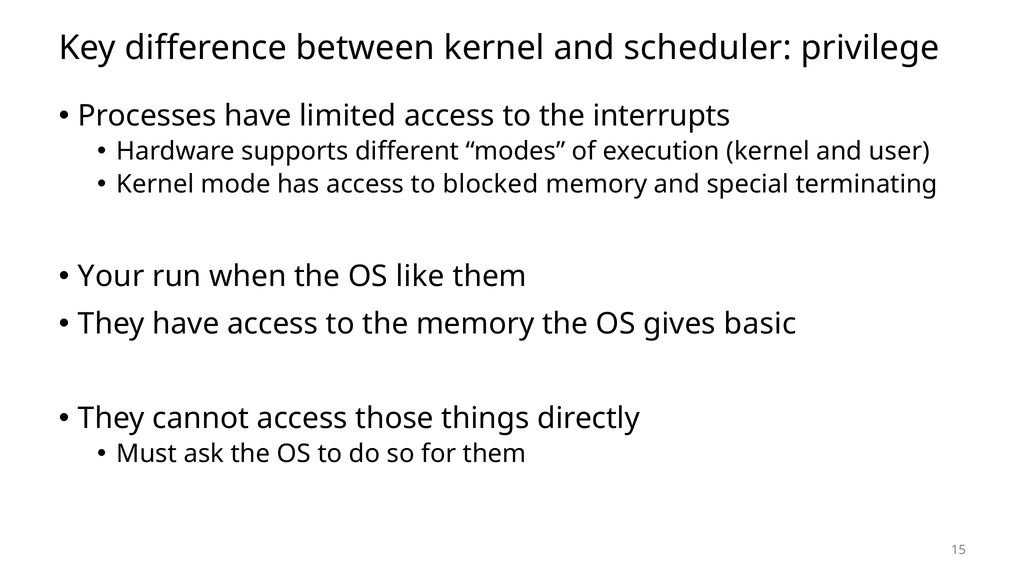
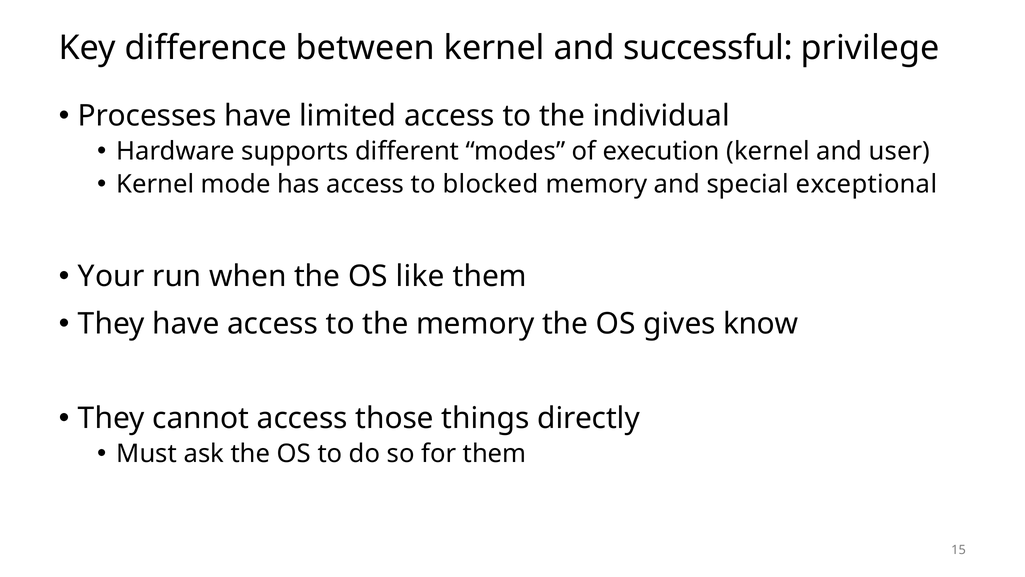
scheduler: scheduler -> successful
interrupts: interrupts -> individual
terminating: terminating -> exceptional
basic: basic -> know
